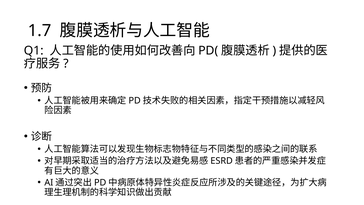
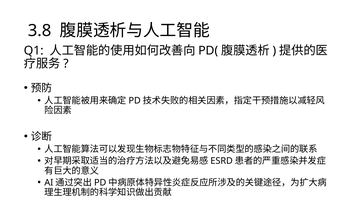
1.7: 1.7 -> 3.8
